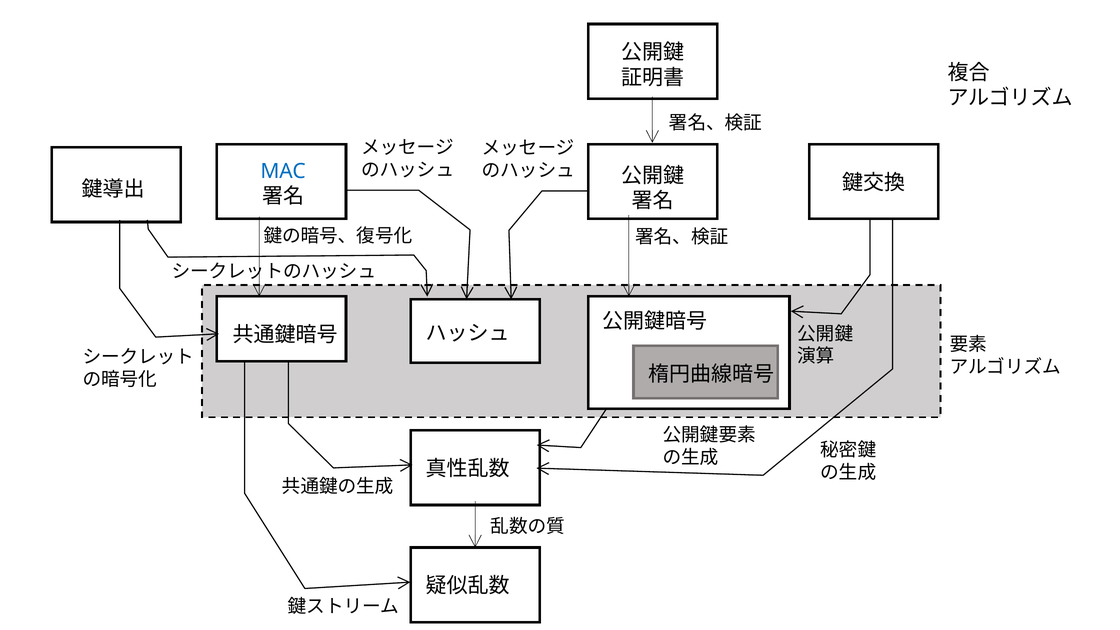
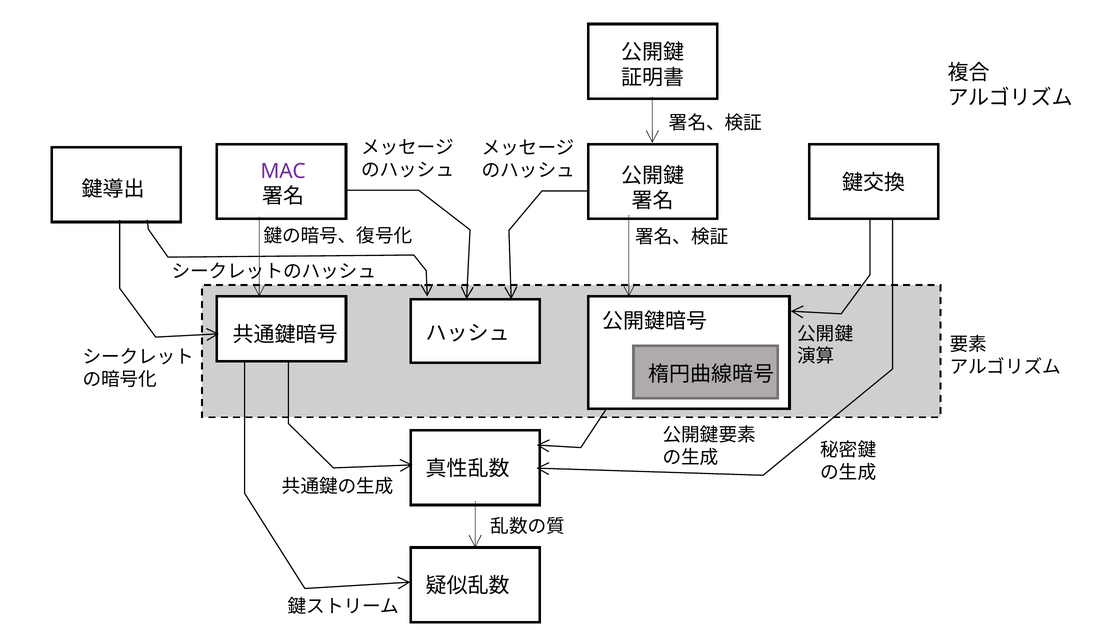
MAC colour: blue -> purple
